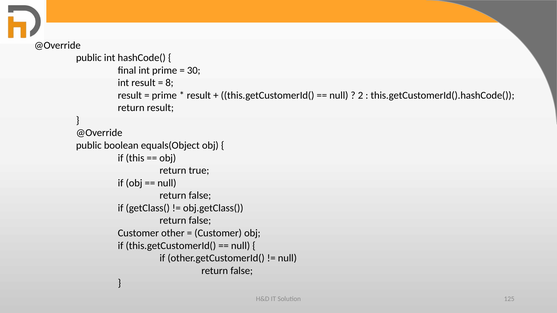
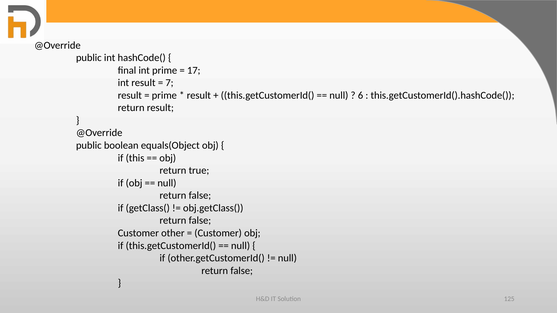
30: 30 -> 17
8: 8 -> 7
2: 2 -> 6
